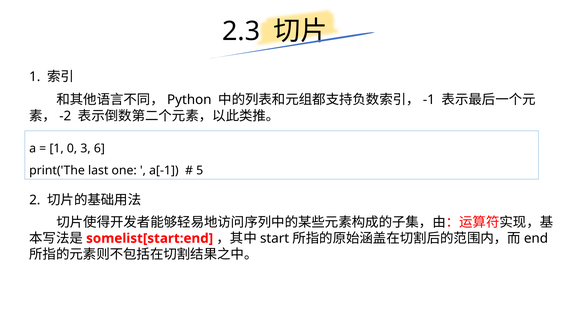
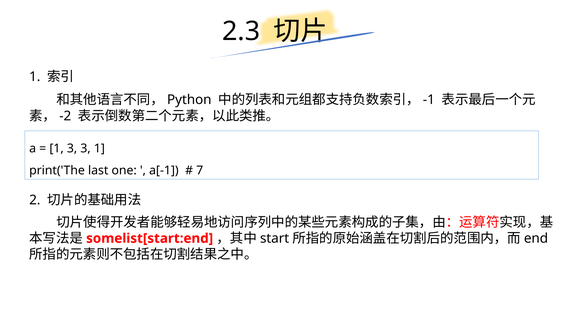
1 0: 0 -> 3
3 6: 6 -> 1
5: 5 -> 7
